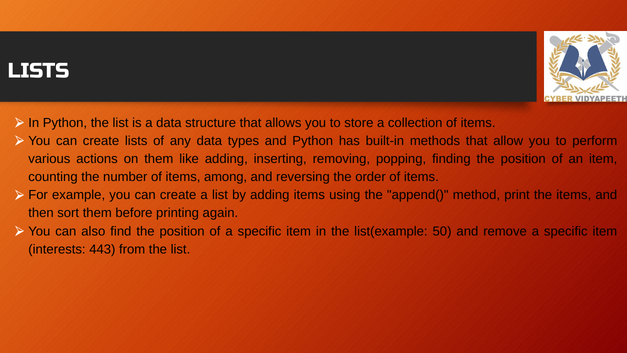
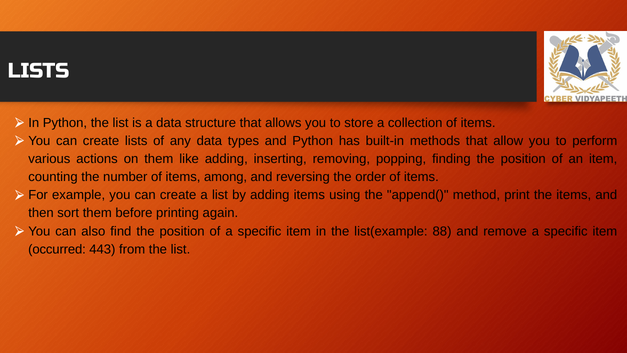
50: 50 -> 88
interests: interests -> occurred
